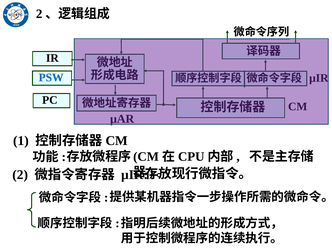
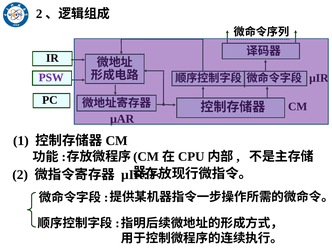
PSW colour: blue -> purple
